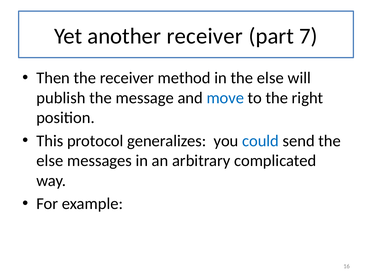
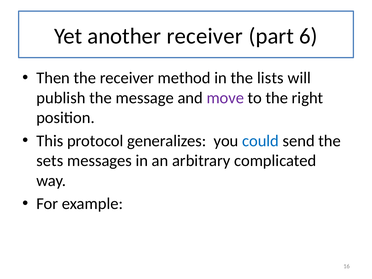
7: 7 -> 6
in the else: else -> lists
move colour: blue -> purple
else at (50, 161): else -> sets
